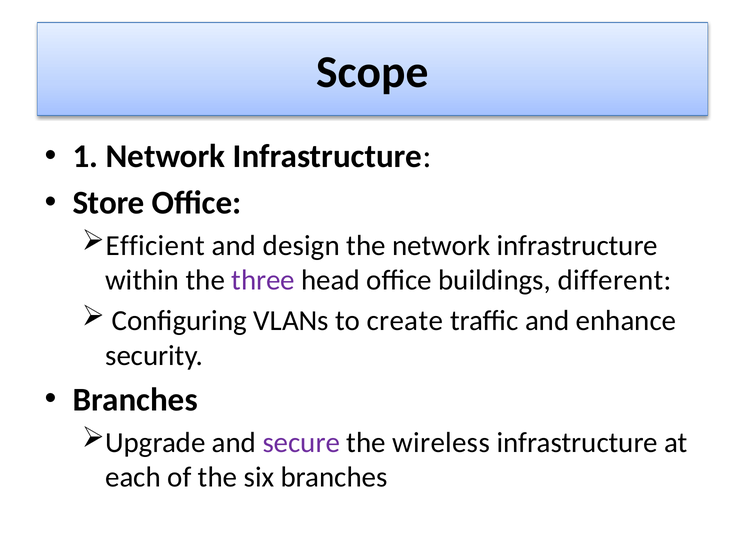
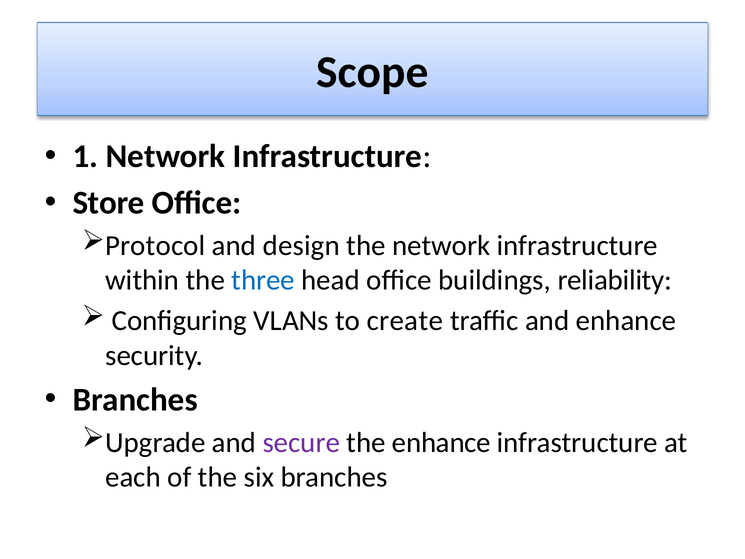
Efficient: Efficient -> Protocol
three colour: purple -> blue
different: different -> reliability
the wireless: wireless -> enhance
